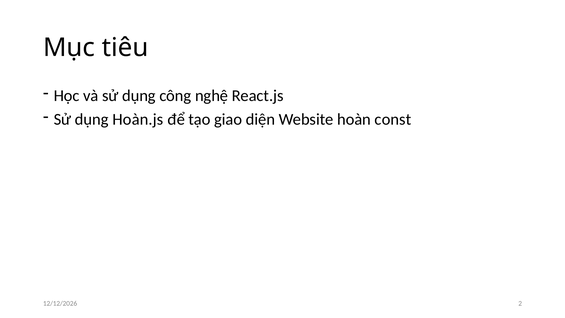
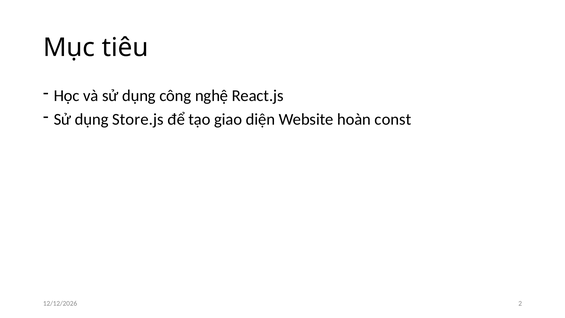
Hoàn.js: Hoàn.js -> Store.js
